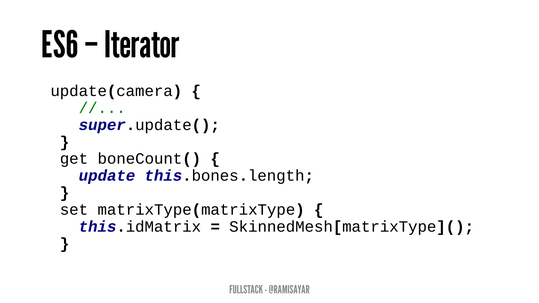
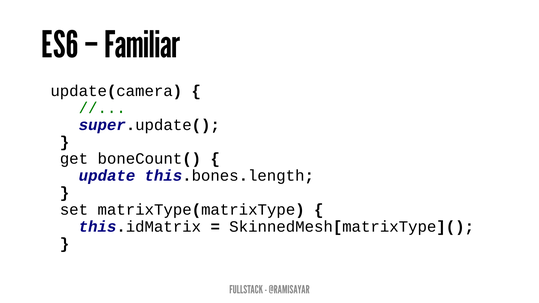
Iterator: Iterator -> Familiar
